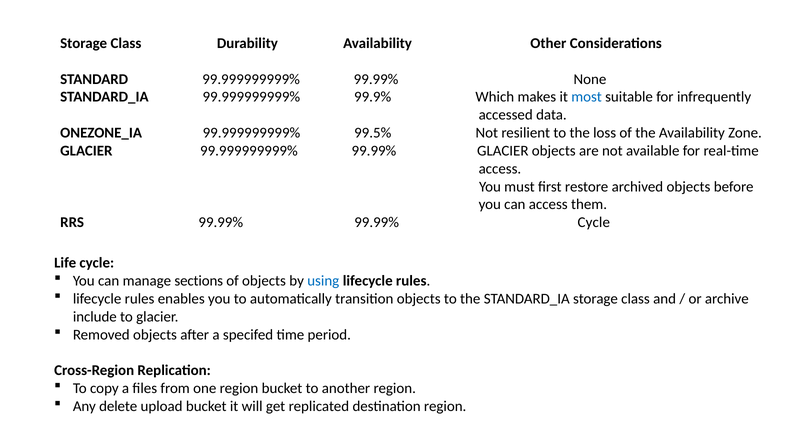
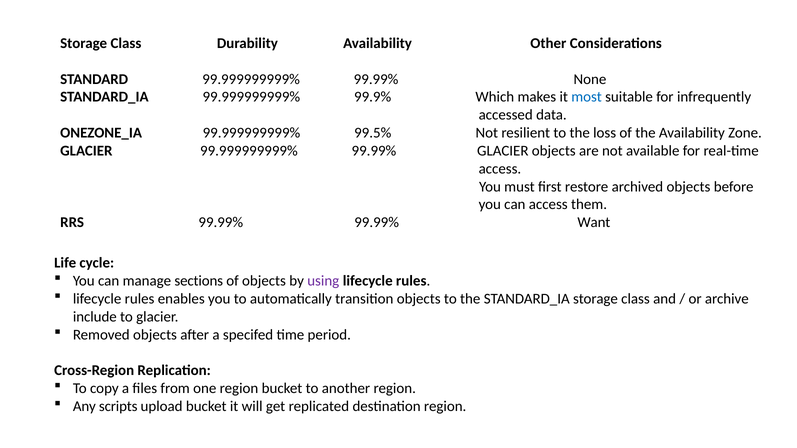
99.99% Cycle: Cycle -> Want
using colour: blue -> purple
delete: delete -> scripts
